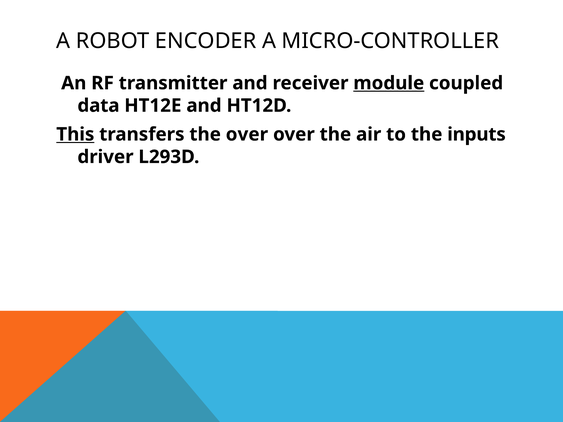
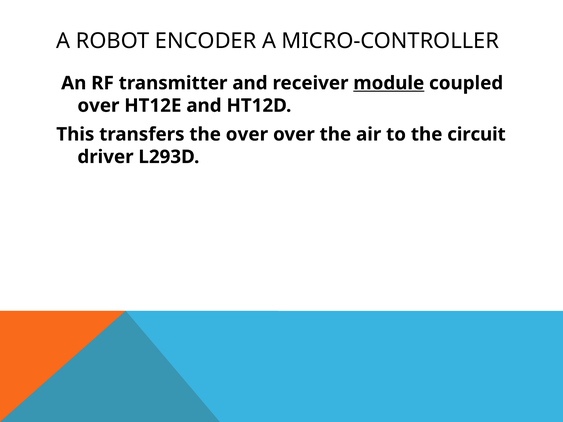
data at (98, 106): data -> over
This underline: present -> none
inputs: inputs -> circuit
